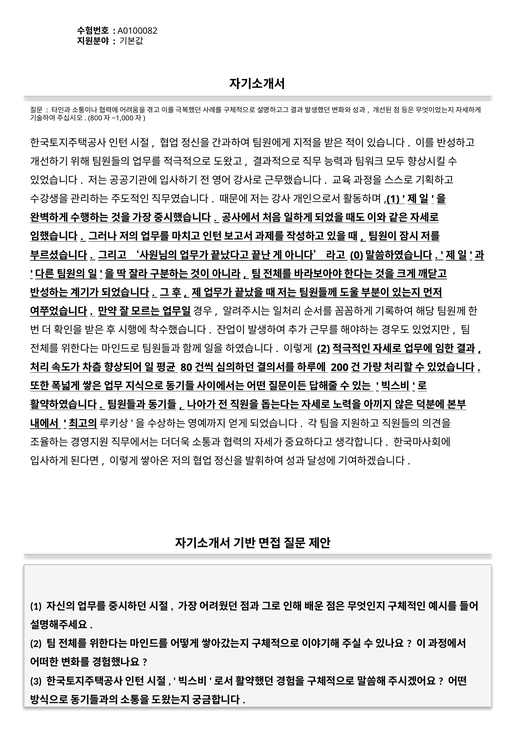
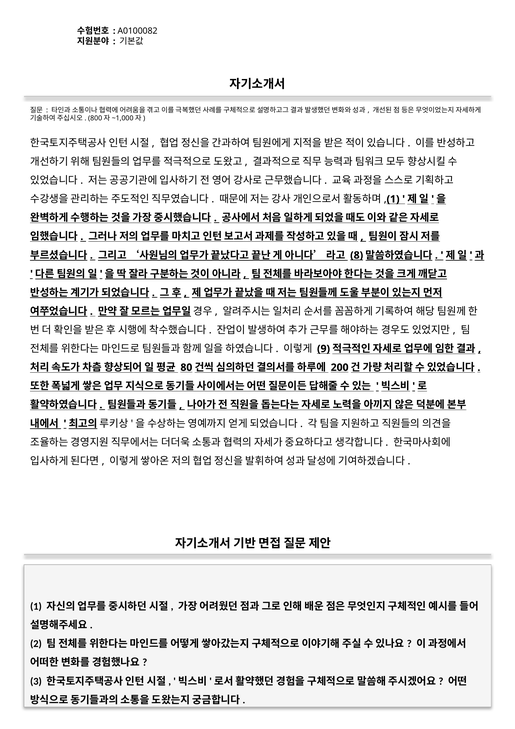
0: 0 -> 8
2 at (324, 348): 2 -> 9
